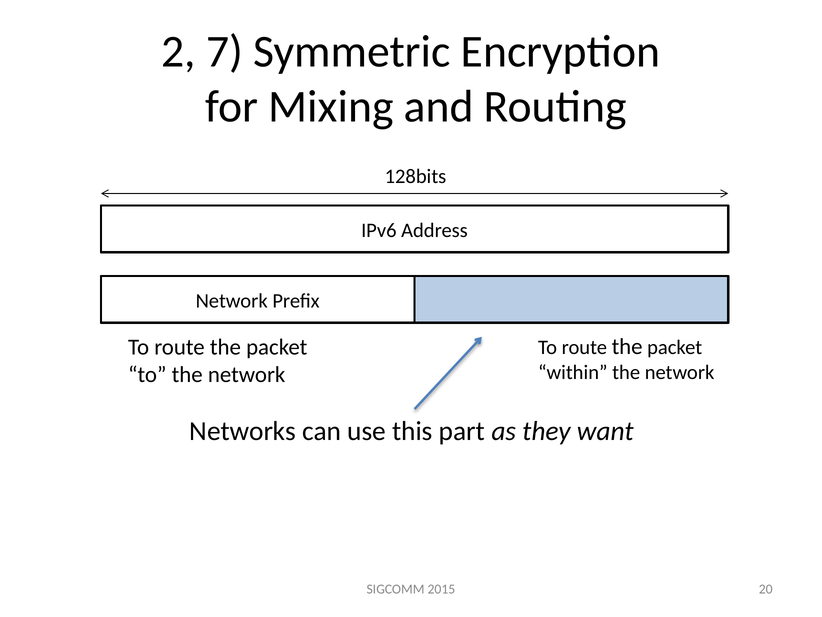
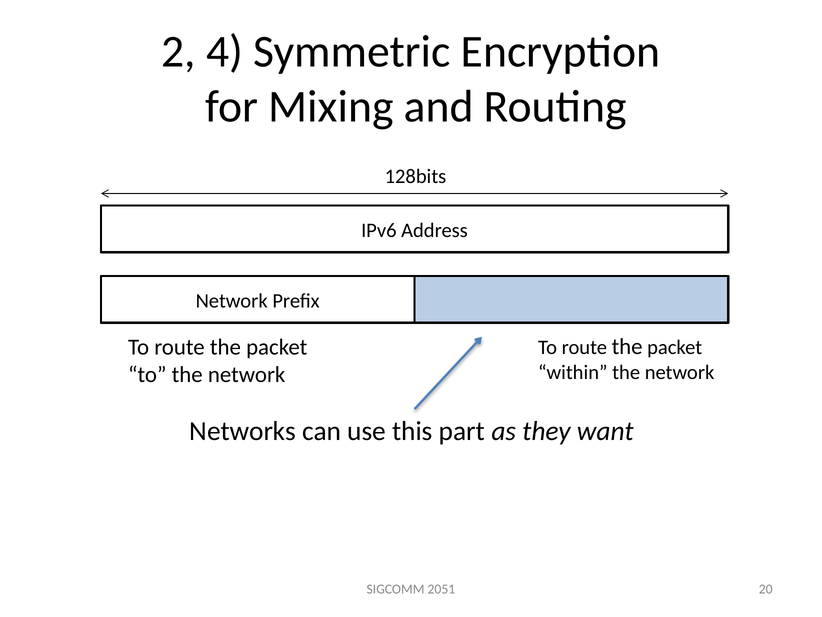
7: 7 -> 4
2015: 2015 -> 2051
